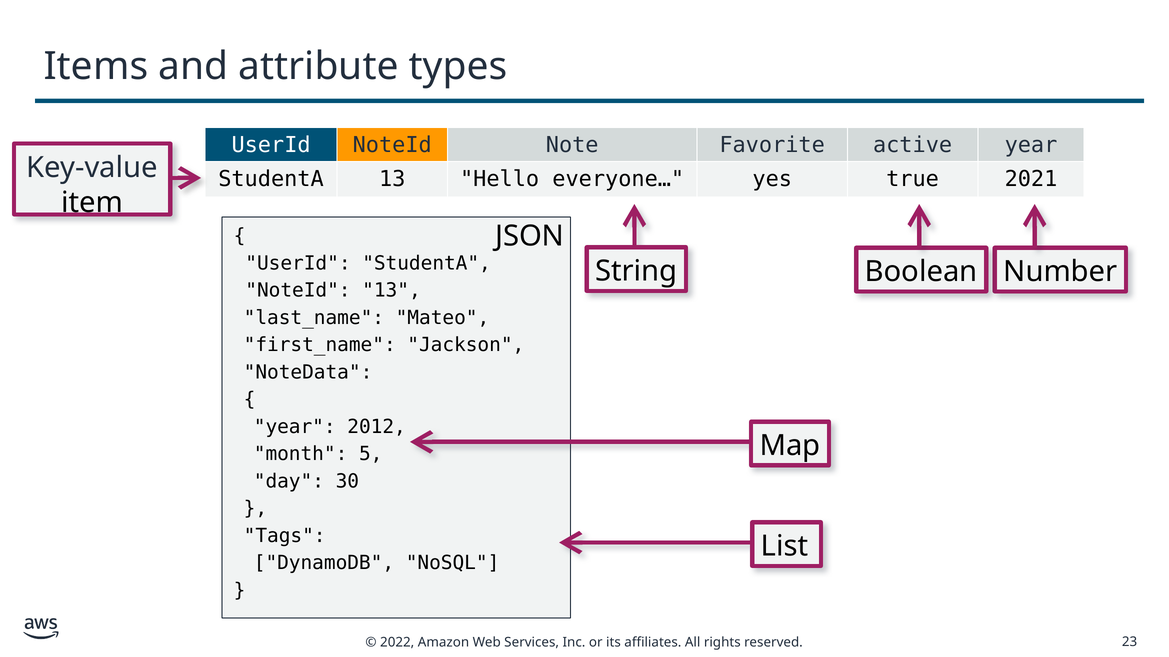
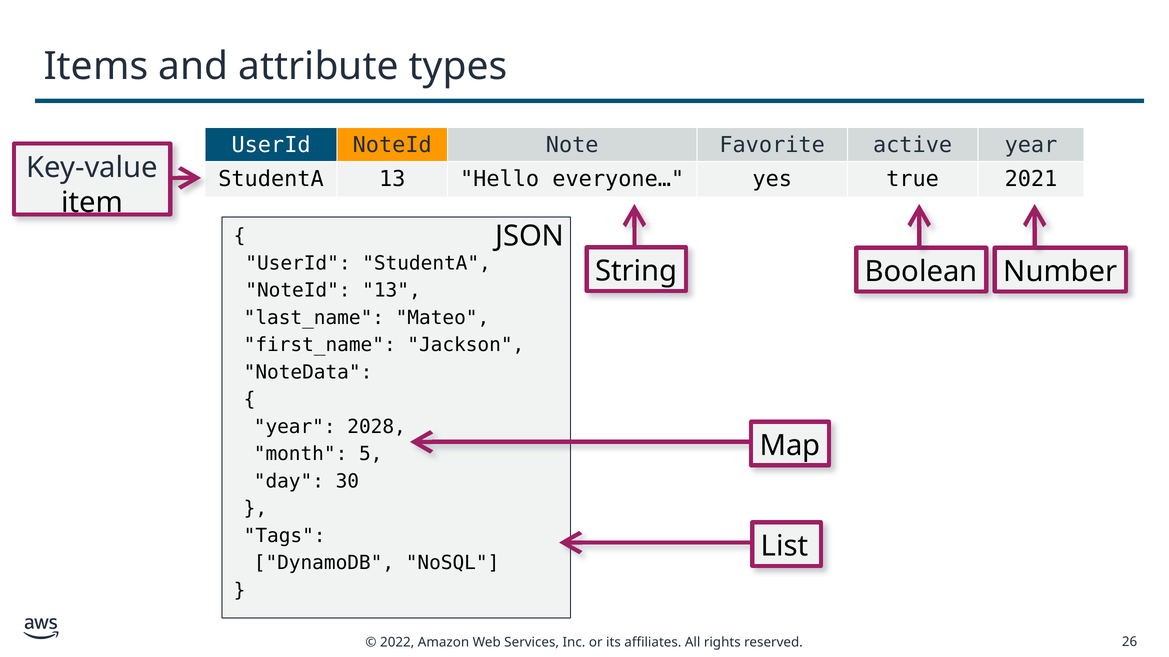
2012: 2012 -> 2028
23: 23 -> 26
